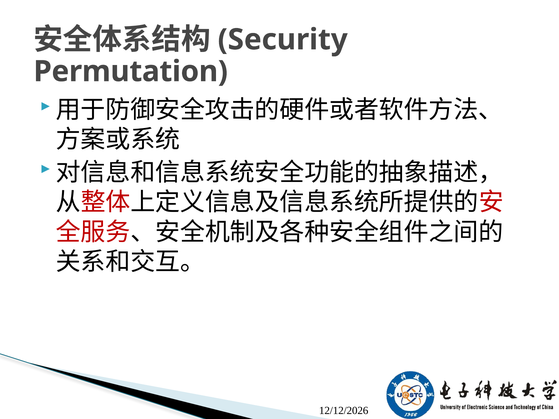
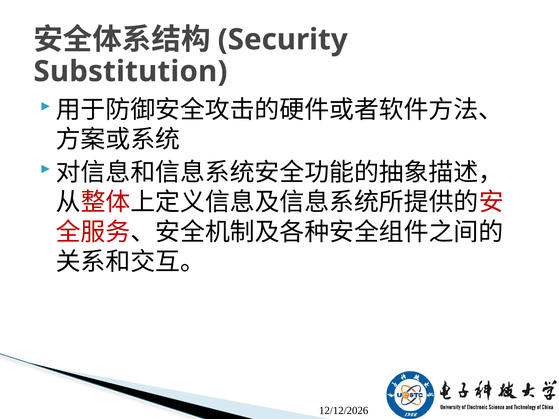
Permutation: Permutation -> Substitution
